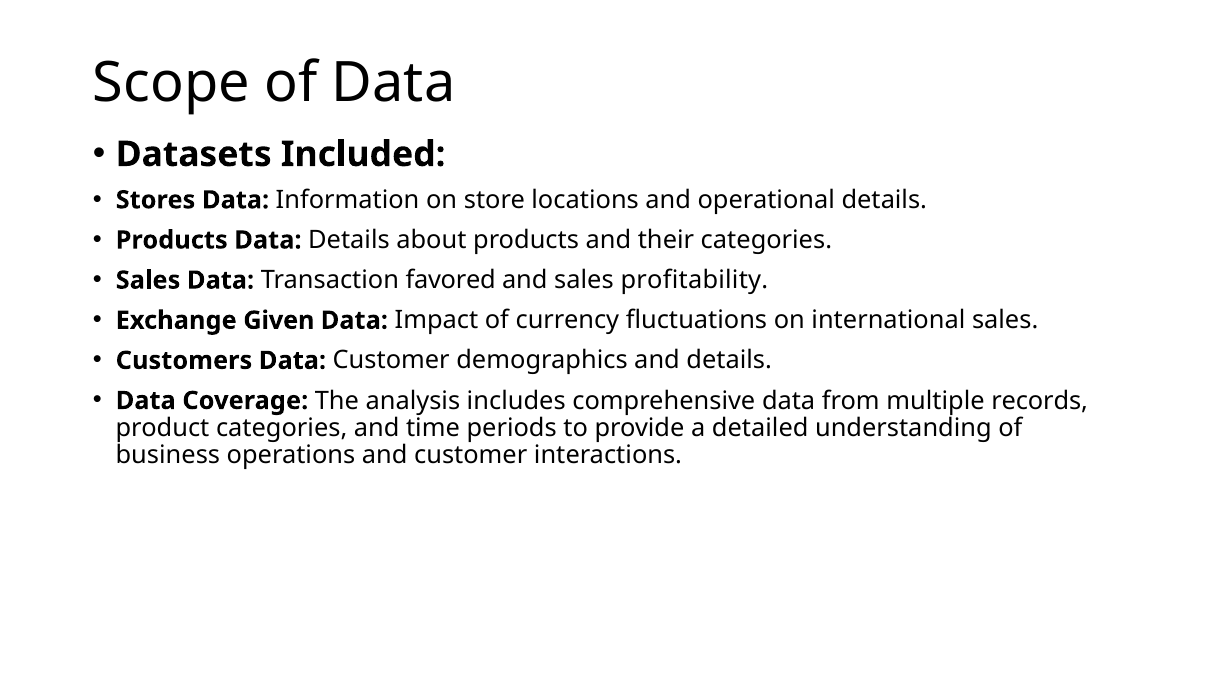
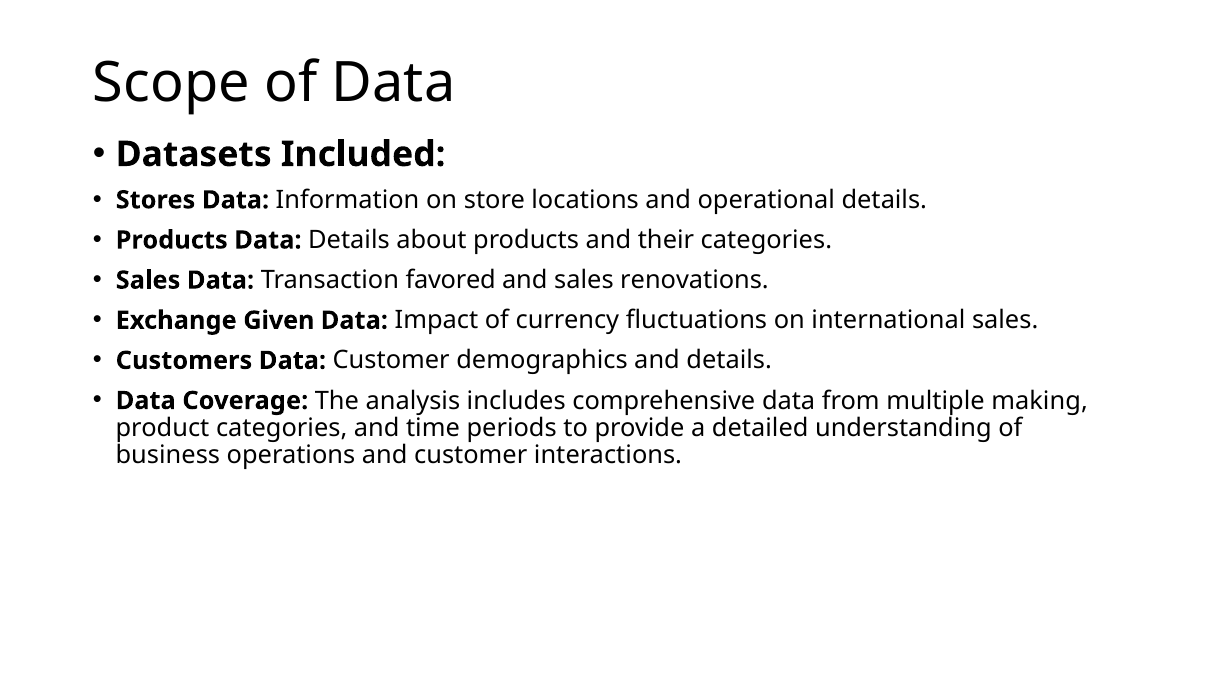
profitability: profitability -> renovations
records: records -> making
